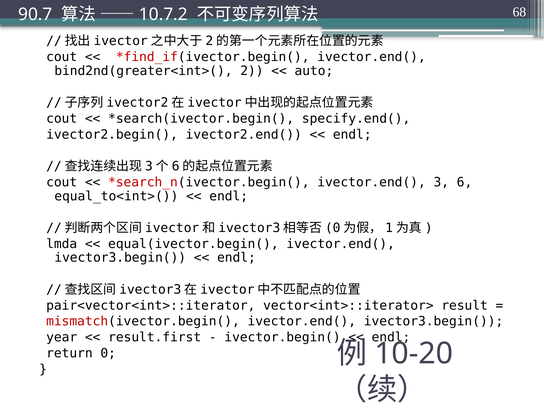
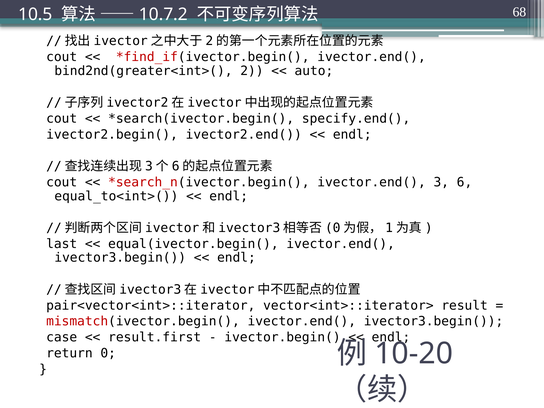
90.7: 90.7 -> 10.5
lmda: lmda -> last
year: year -> case
